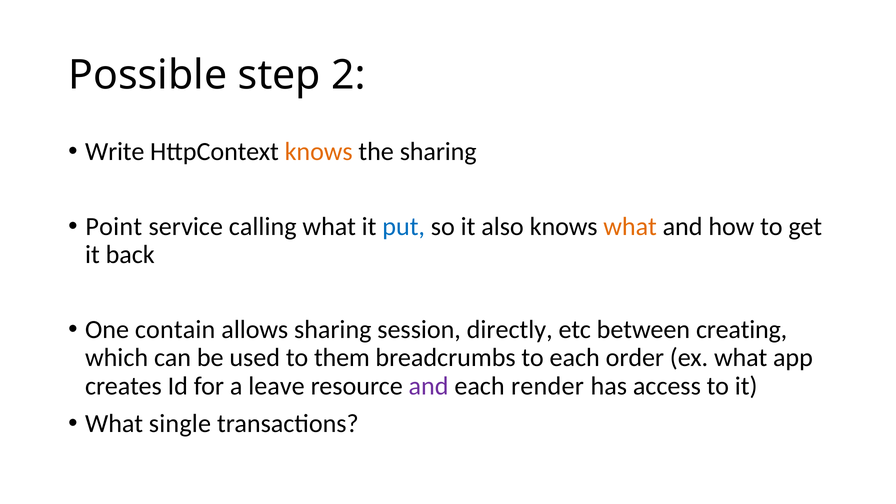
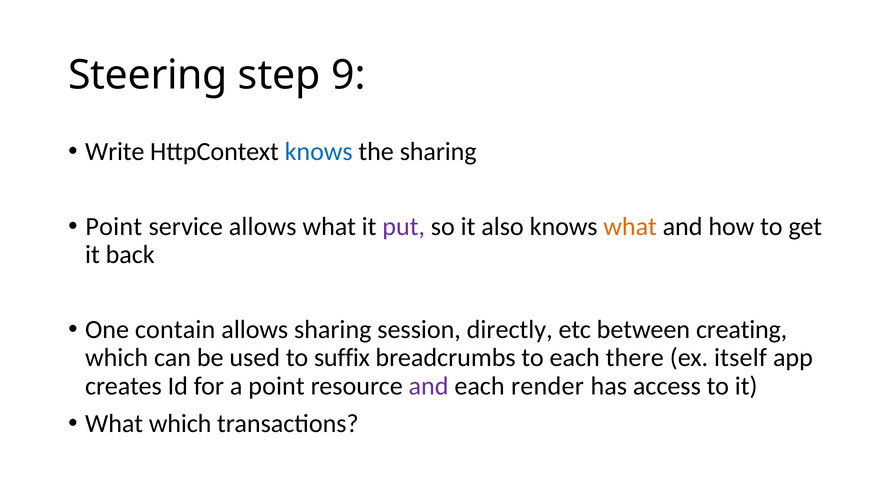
Possible: Possible -> Steering
2: 2 -> 9
knows at (319, 151) colour: orange -> blue
service calling: calling -> allows
put colour: blue -> purple
them: them -> suffix
order: order -> there
ex what: what -> itself
a leave: leave -> point
What single: single -> which
